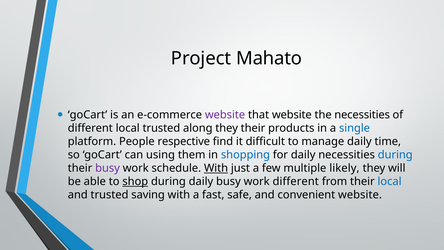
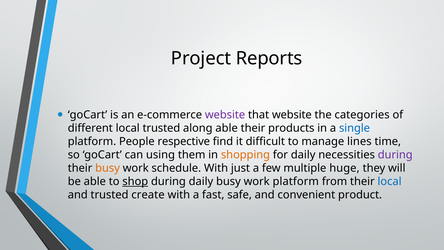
Mahato: Mahato -> Reports
the necessities: necessities -> categories
along they: they -> able
manage daily: daily -> lines
shopping colour: blue -> orange
during at (395, 155) colour: blue -> purple
busy at (108, 168) colour: purple -> orange
With at (216, 168) underline: present -> none
likely: likely -> huge
work different: different -> platform
saving: saving -> create
convenient website: website -> product
